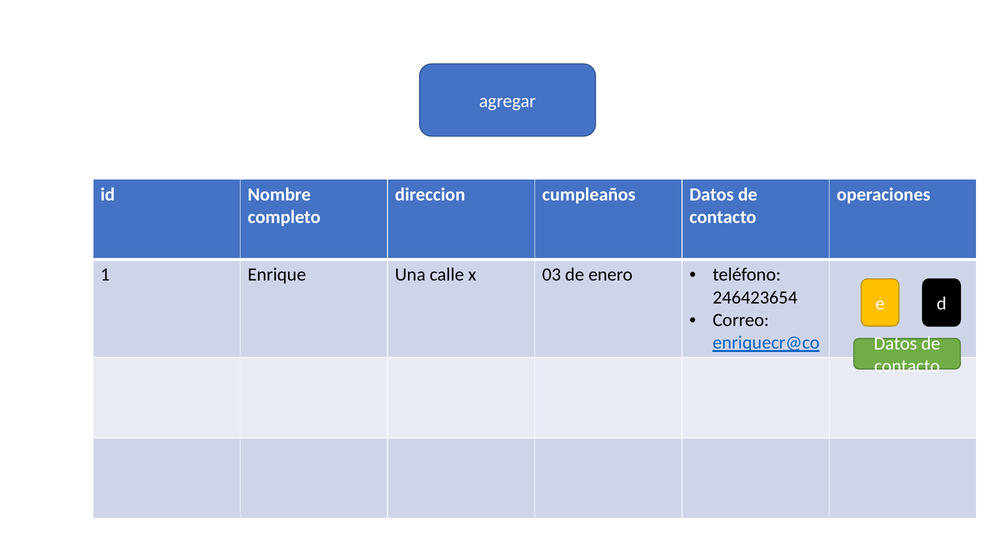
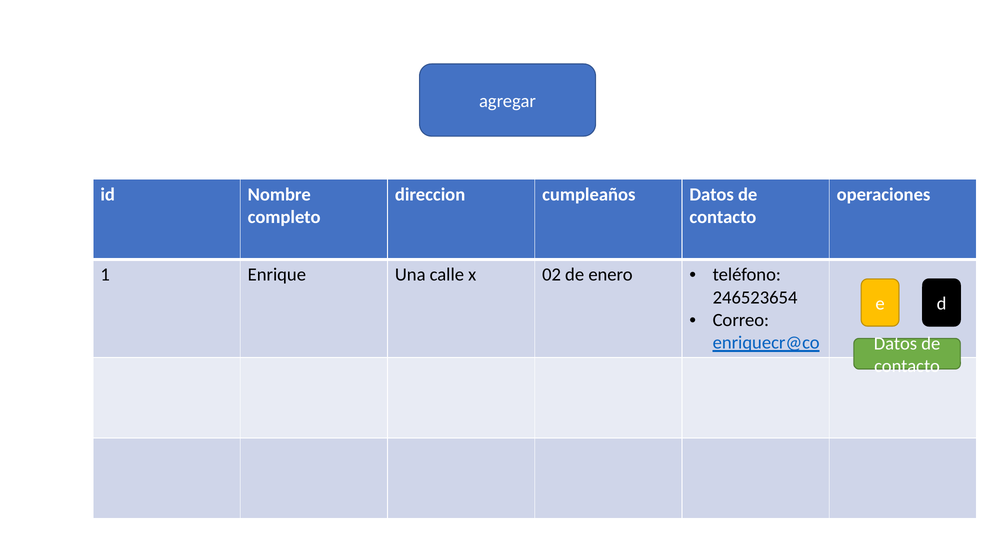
03: 03 -> 02
246423654: 246423654 -> 246523654
